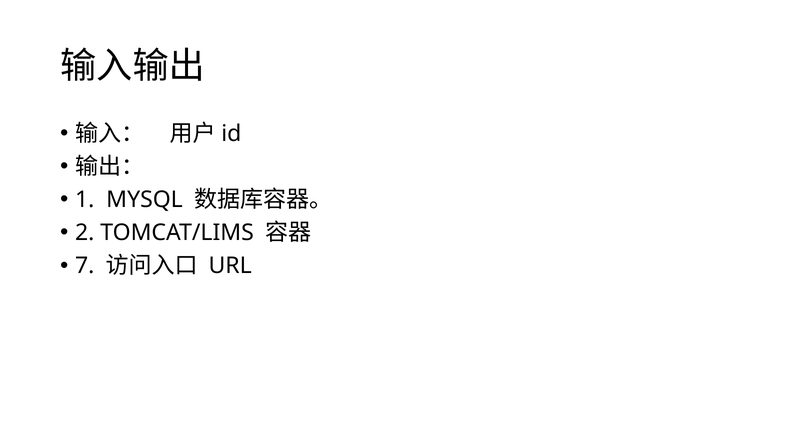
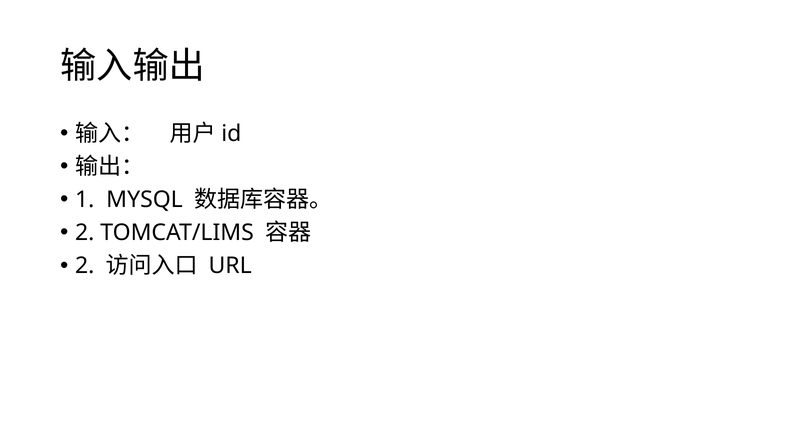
7 at (85, 266): 7 -> 2
